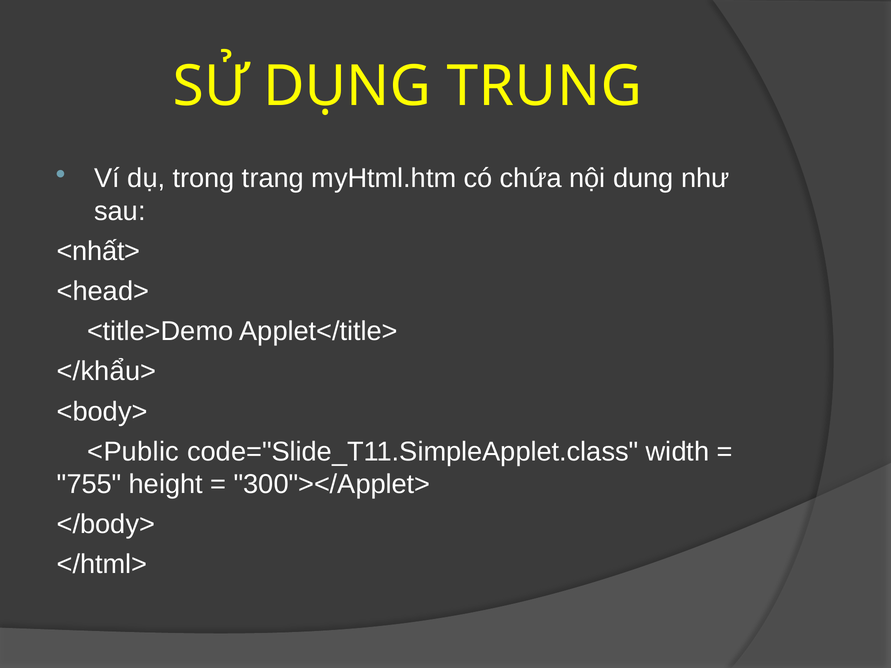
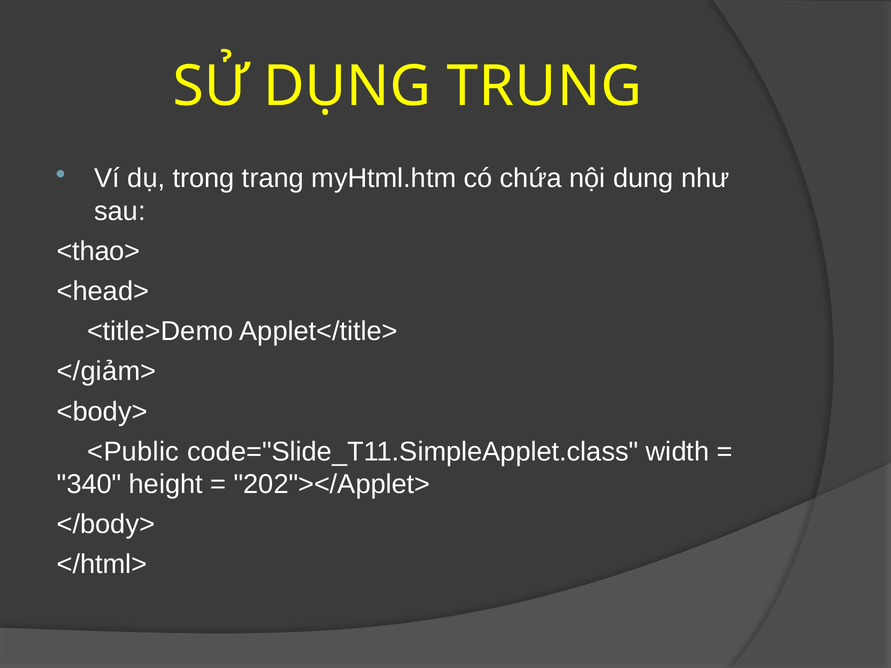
<nhất>: <nhất> -> <thao>
</khẩu>: </khẩu> -> </giảm>
755: 755 -> 340
300"></Applet>: 300"></Applet> -> 202"></Applet>
